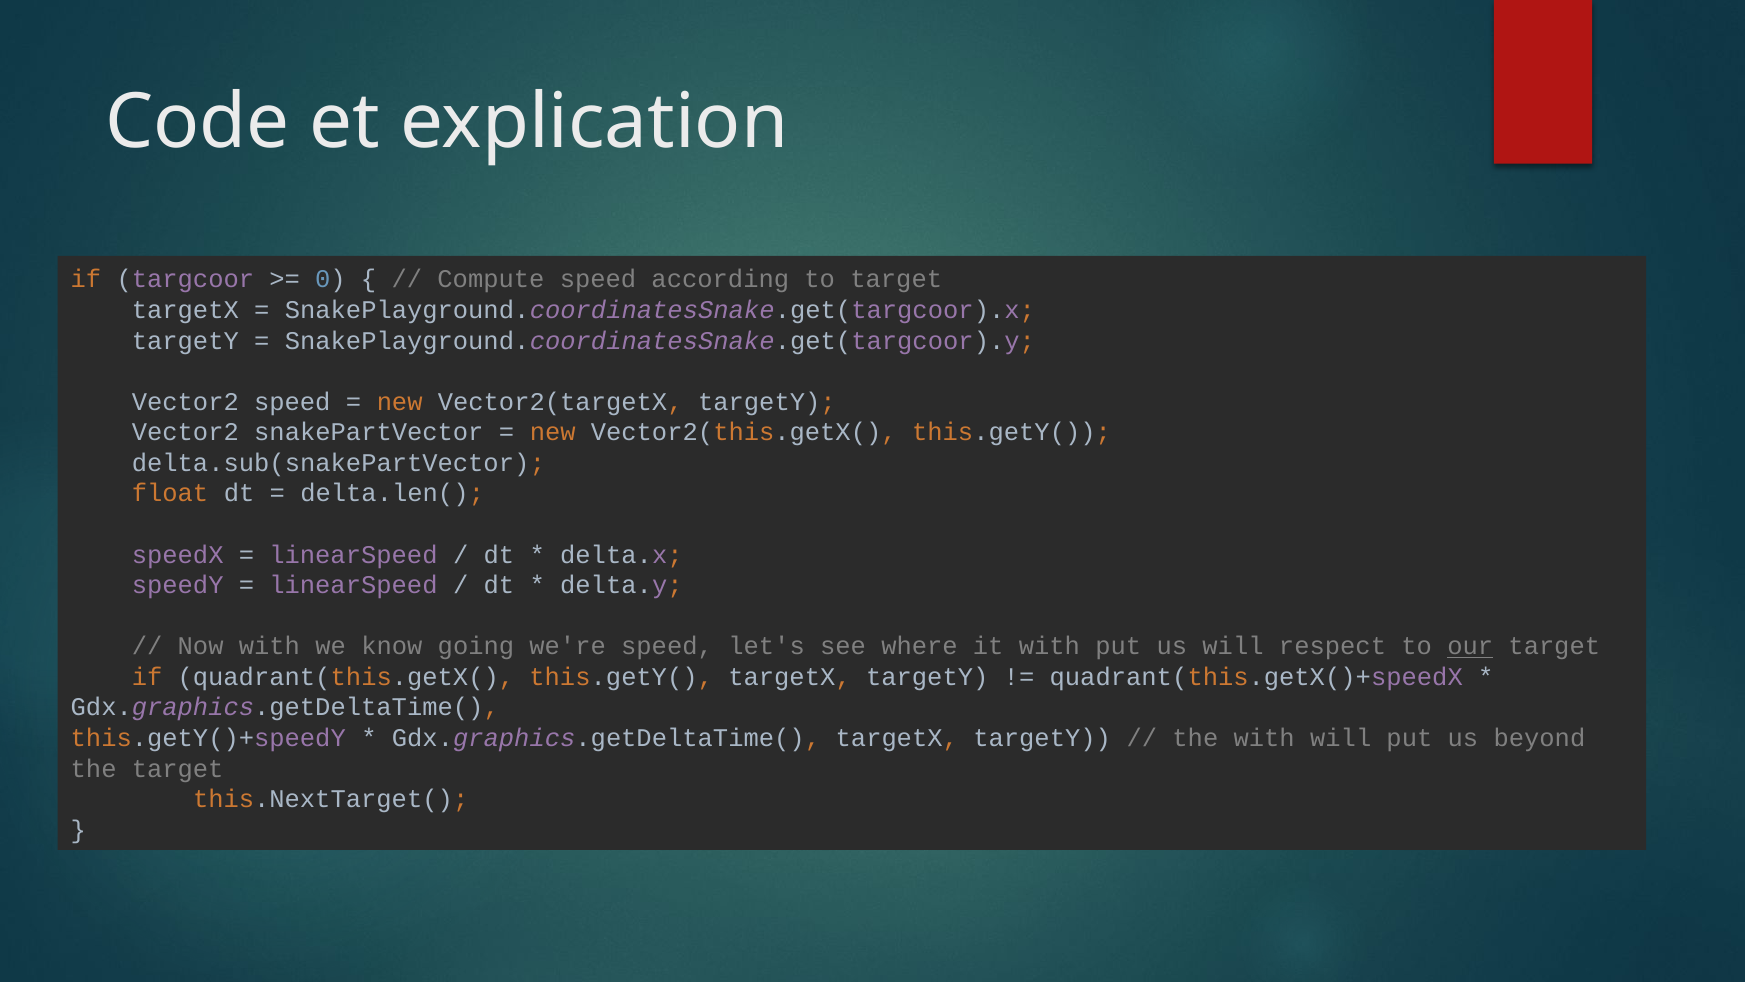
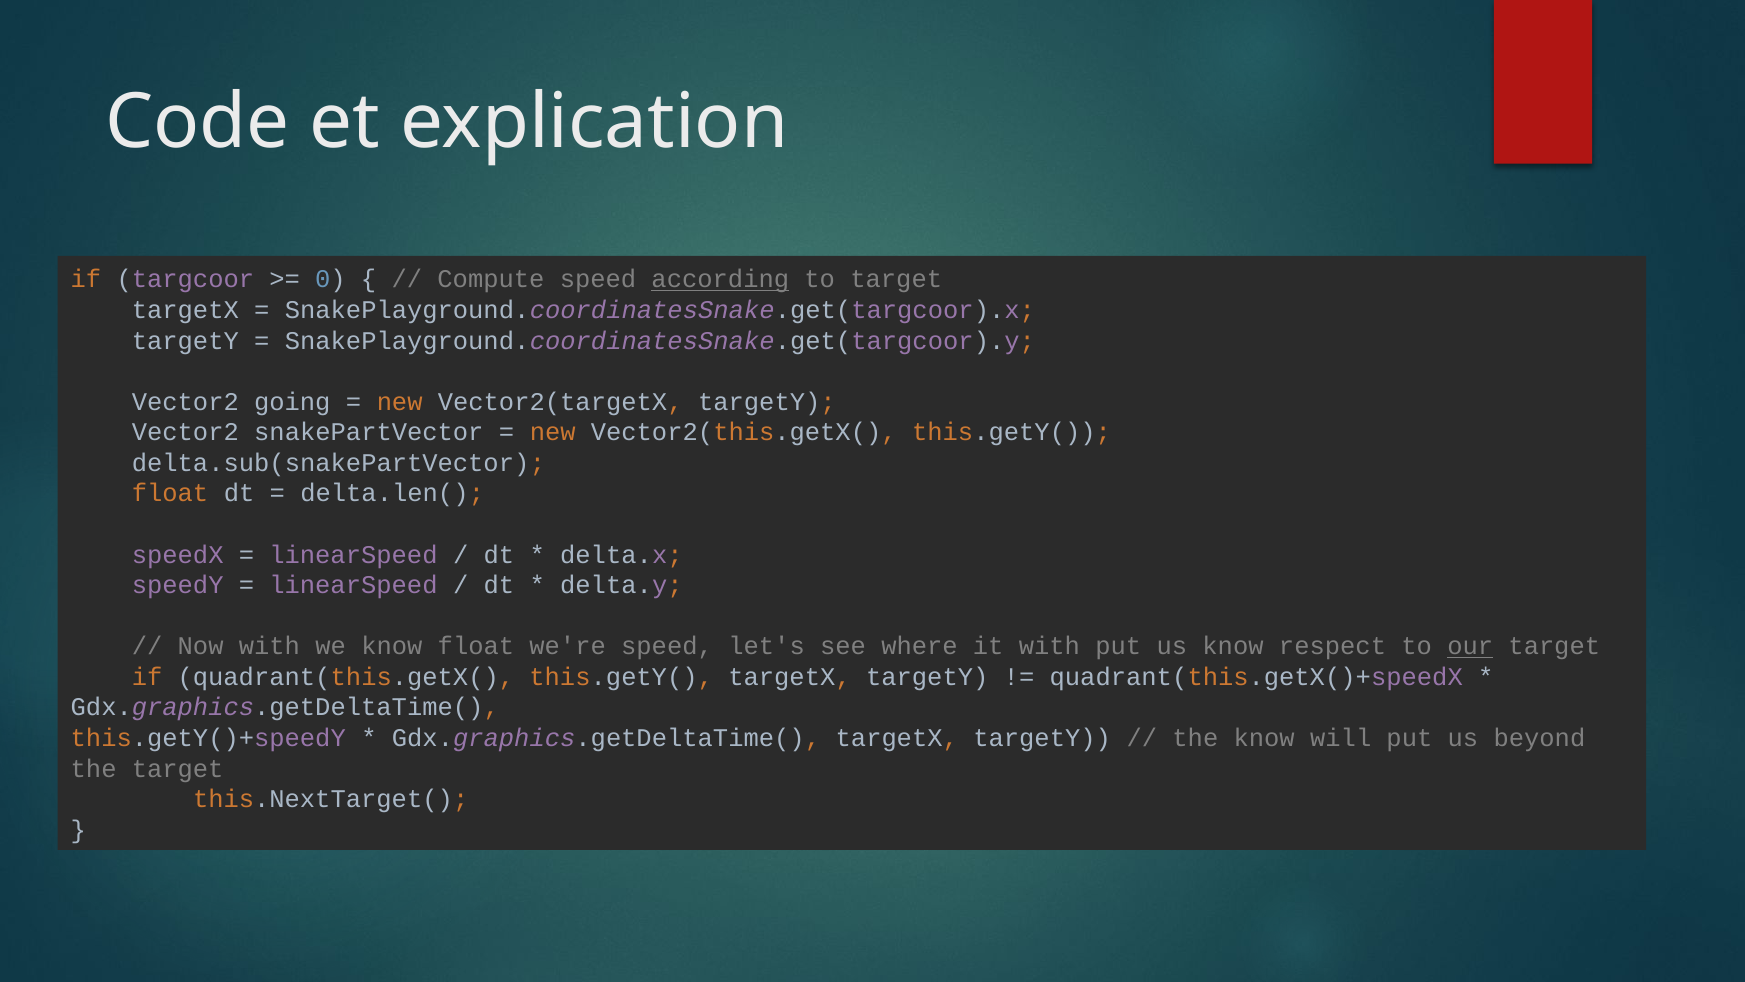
according underline: none -> present
Vector2 speed: speed -> going
know going: going -> float
us will: will -> know
the with: with -> know
